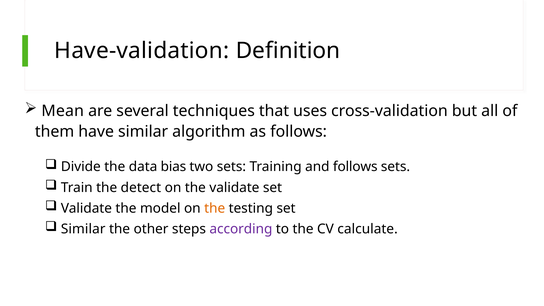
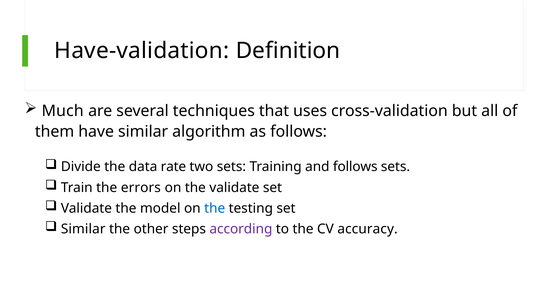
Mean: Mean -> Much
bias: bias -> rate
detect: detect -> errors
the at (215, 208) colour: orange -> blue
calculate: calculate -> accuracy
